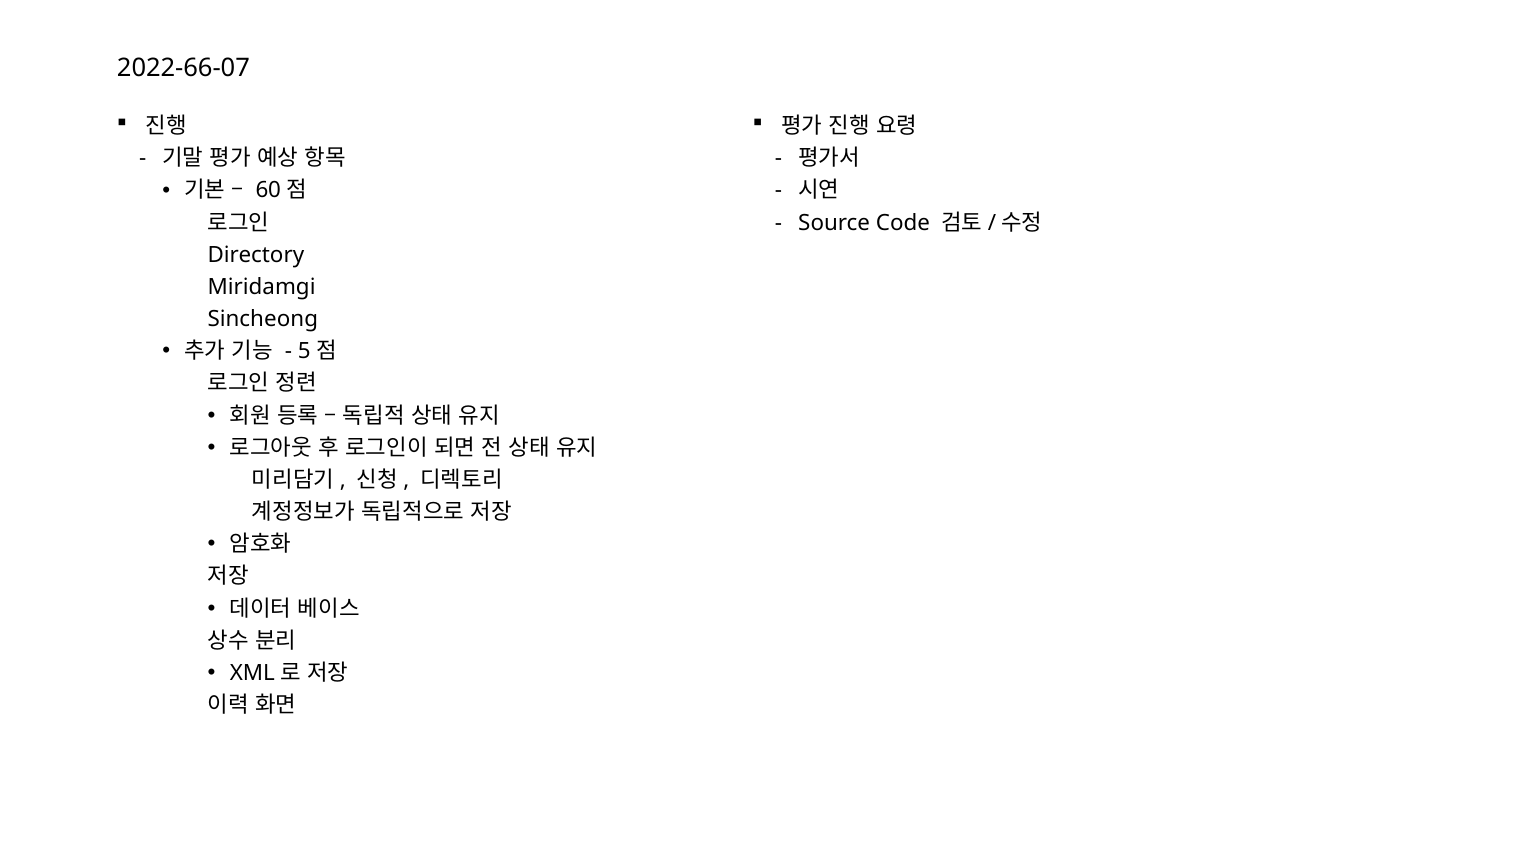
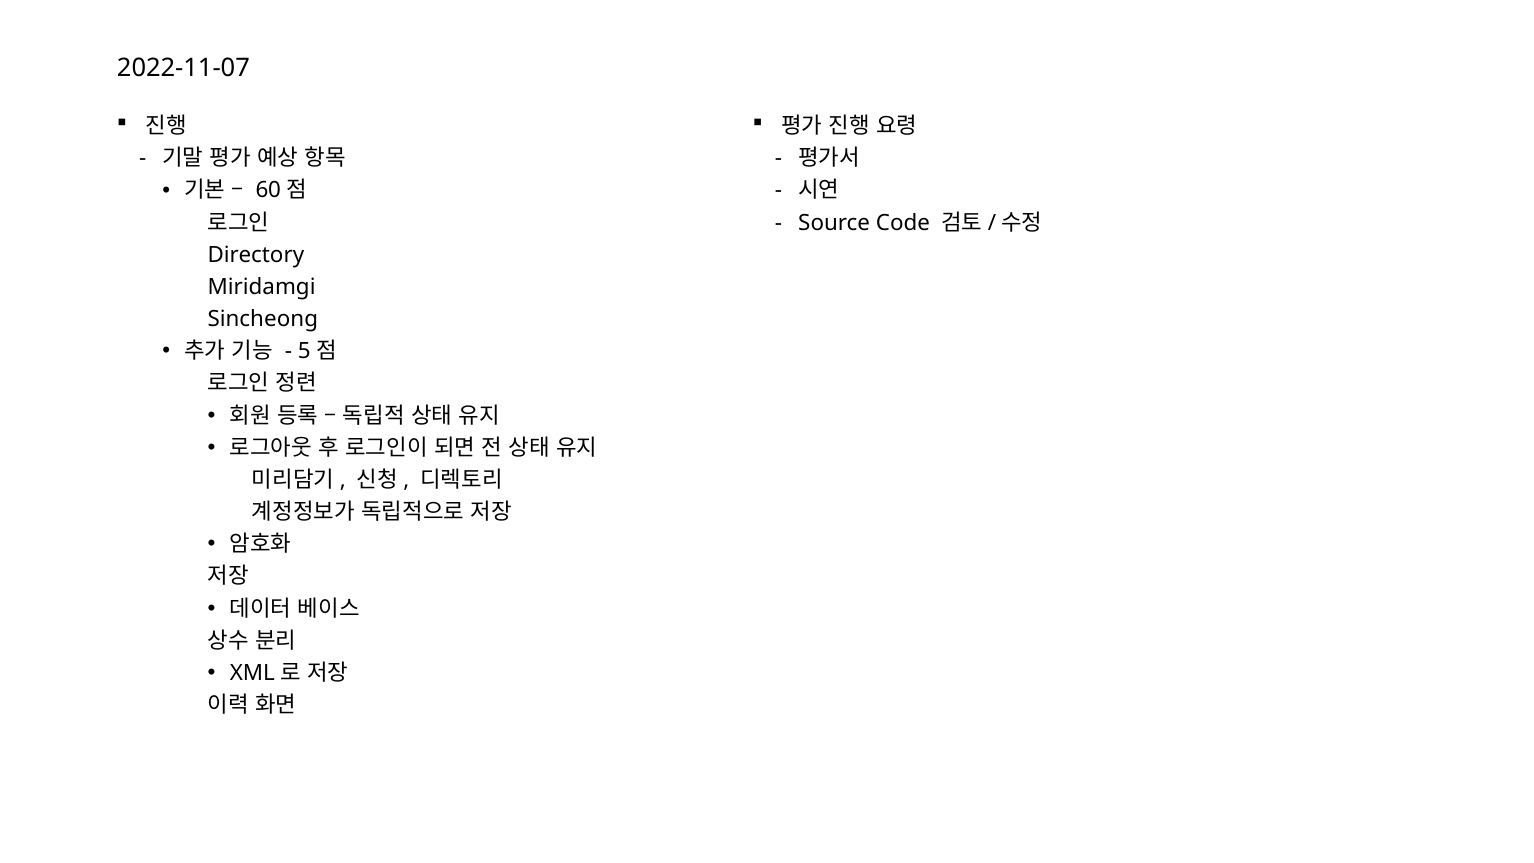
2022-66-07: 2022-66-07 -> 2022-11-07
